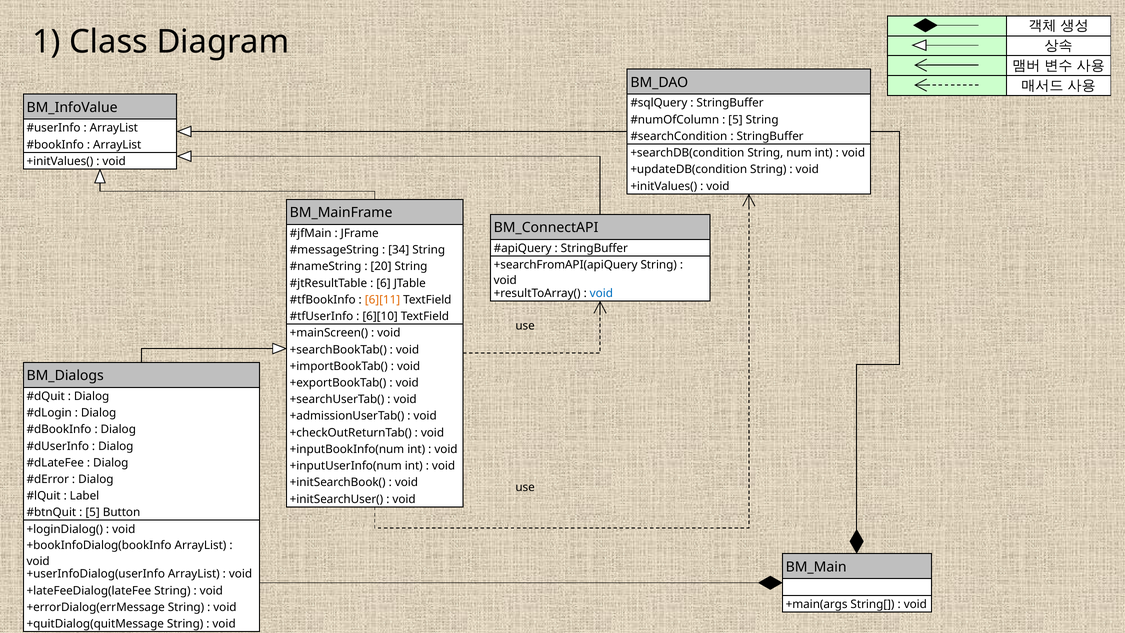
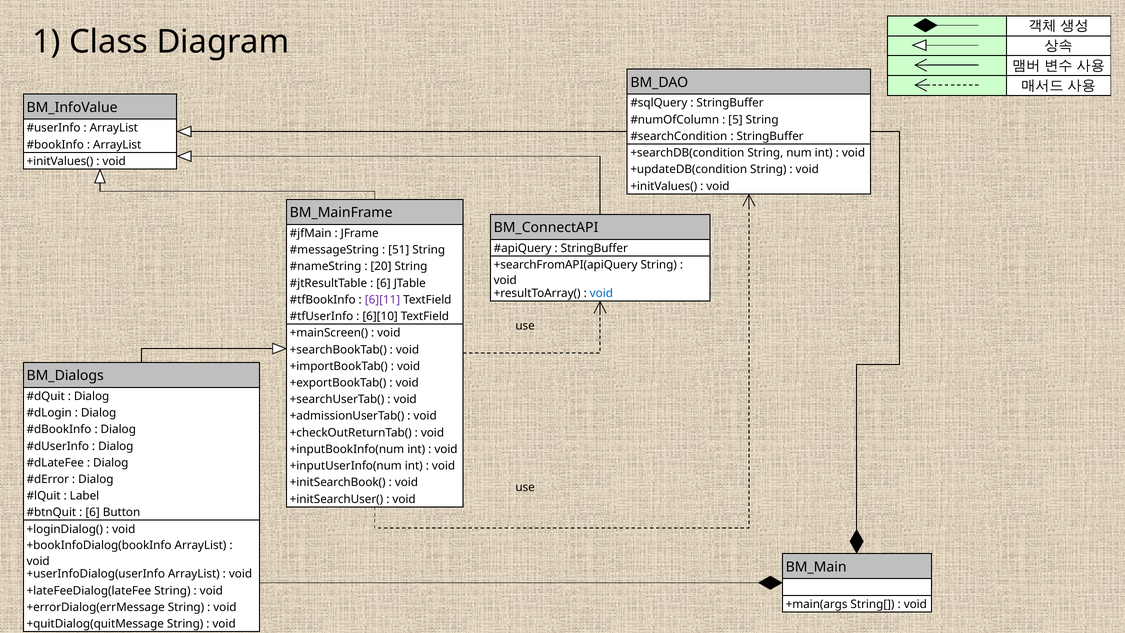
34: 34 -> 51
6][11 colour: orange -> purple
5 at (93, 512): 5 -> 6
